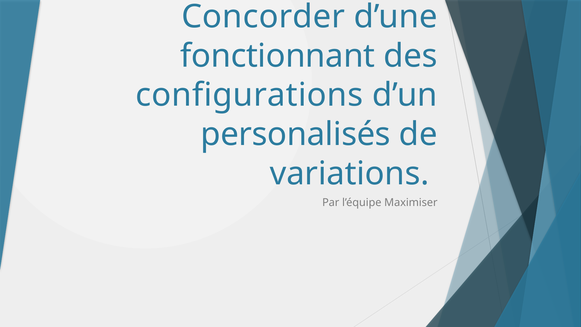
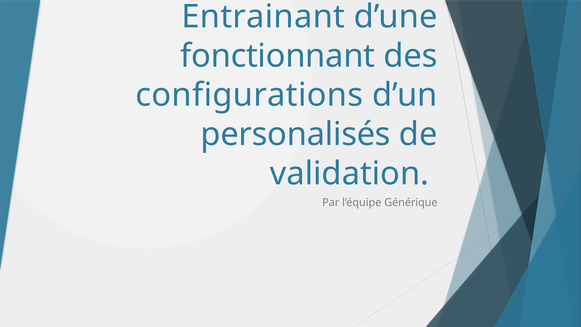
Concorder: Concorder -> Entrainant
variations: variations -> validation
Maximiser: Maximiser -> Générique
